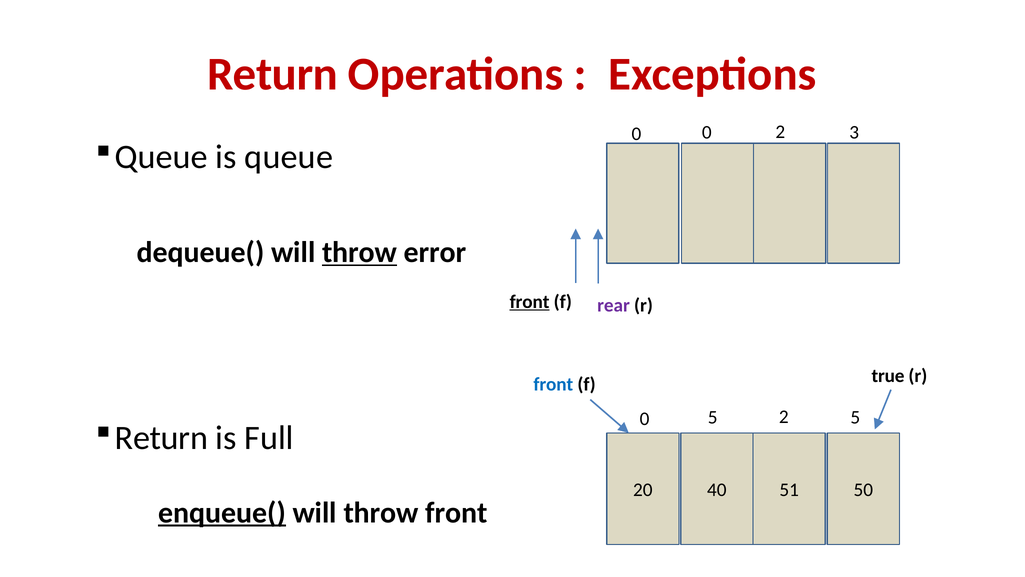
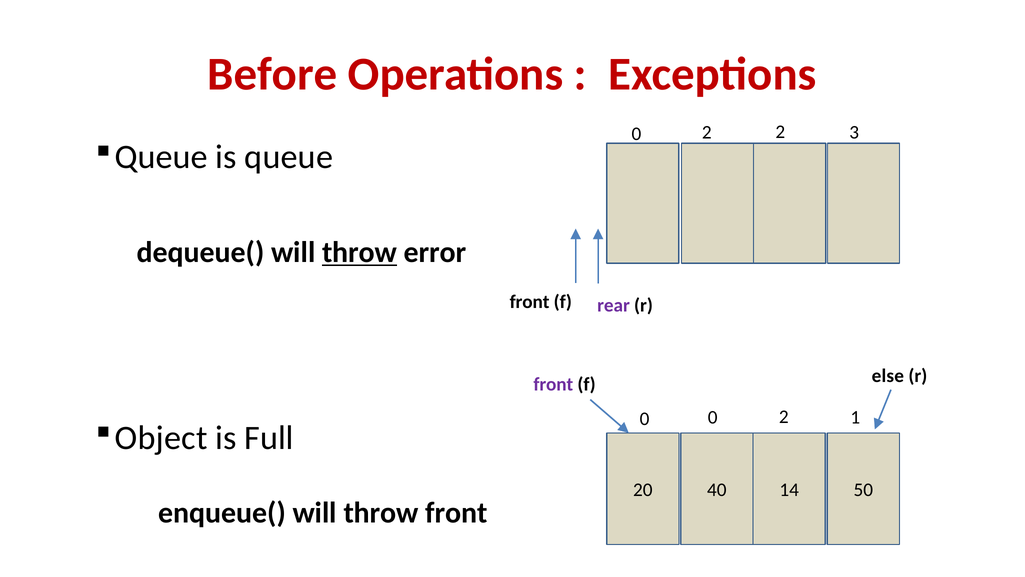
Return at (273, 74): Return -> Before
0 at (707, 132): 0 -> 2
front at (530, 302) underline: present -> none
true: true -> else
front at (553, 384) colour: blue -> purple
0 5: 5 -> 0
2 5: 5 -> 1
Return at (161, 438): Return -> Object
51: 51 -> 14
enqueue( underline: present -> none
